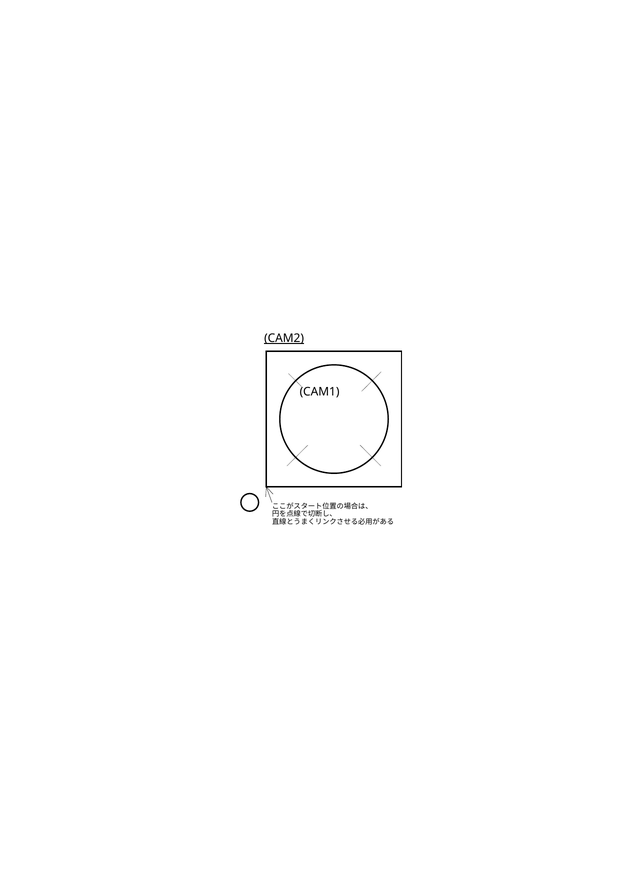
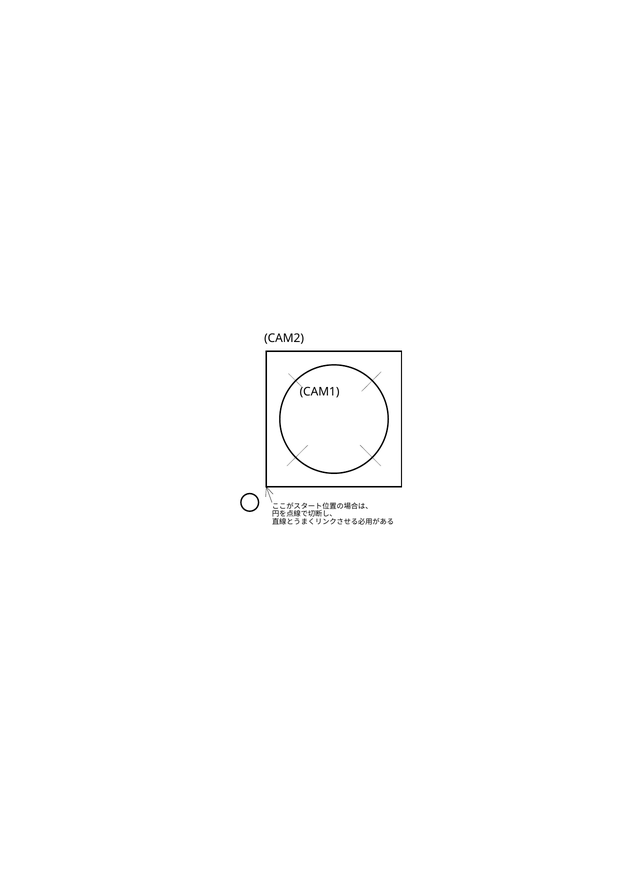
CAM2 underline: present -> none
